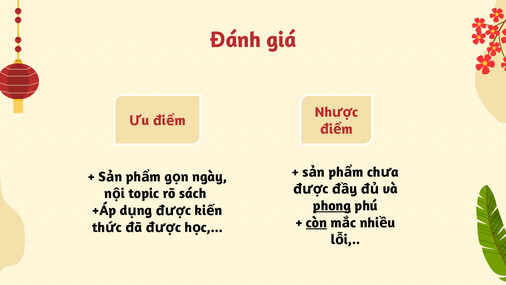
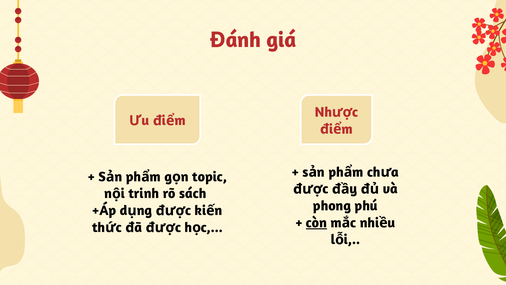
ngày: ngày -> topic
topic: topic -> trinh
phong underline: present -> none
